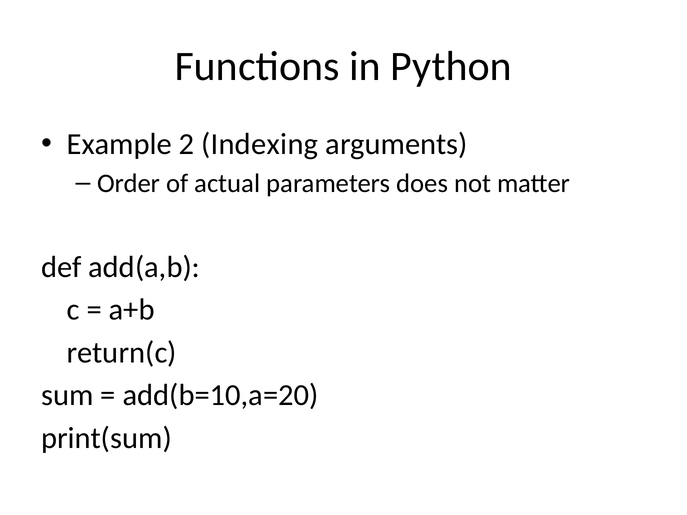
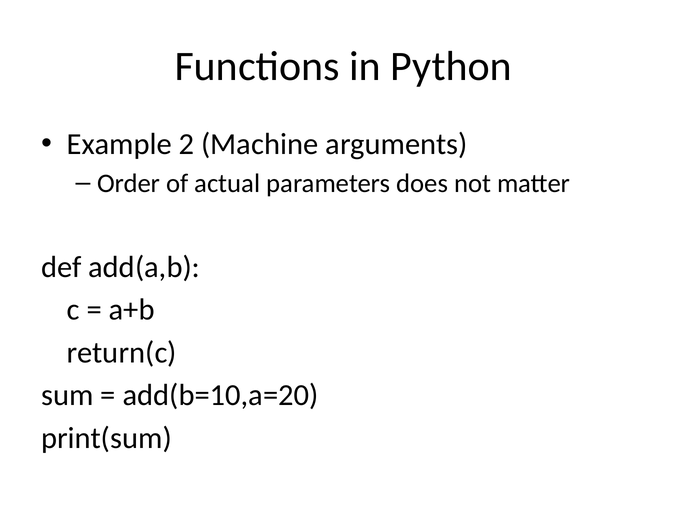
Indexing: Indexing -> Machine
